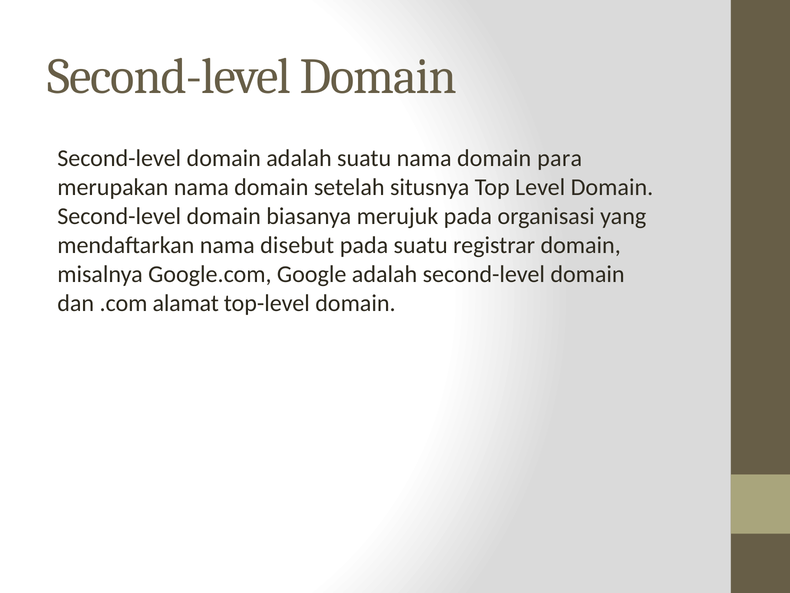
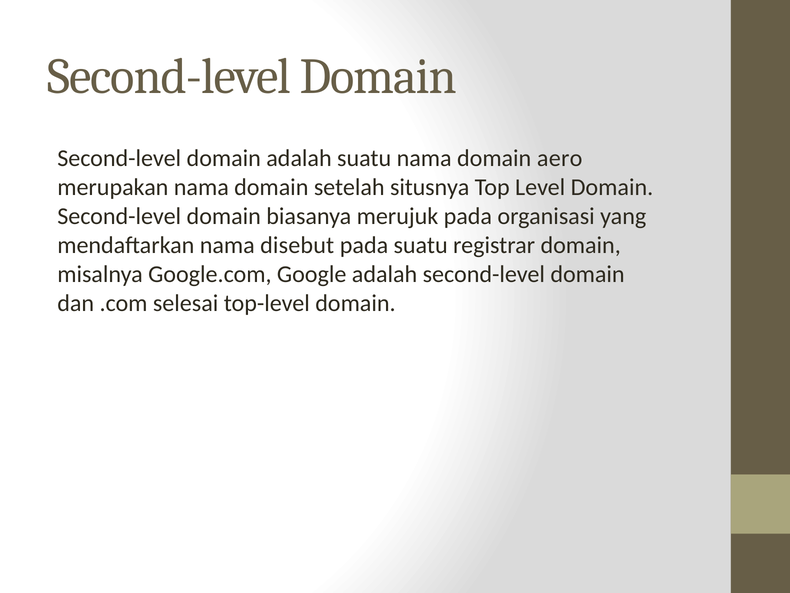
para: para -> aero
alamat: alamat -> selesai
